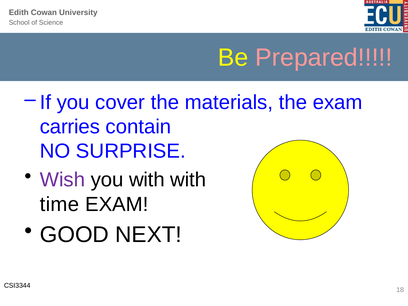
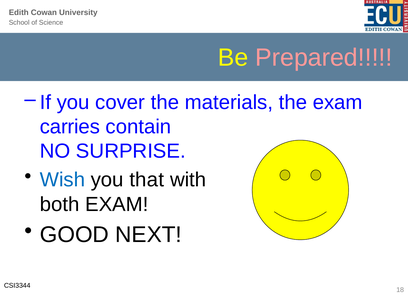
Wish colour: purple -> blue
you with: with -> that
time: time -> both
